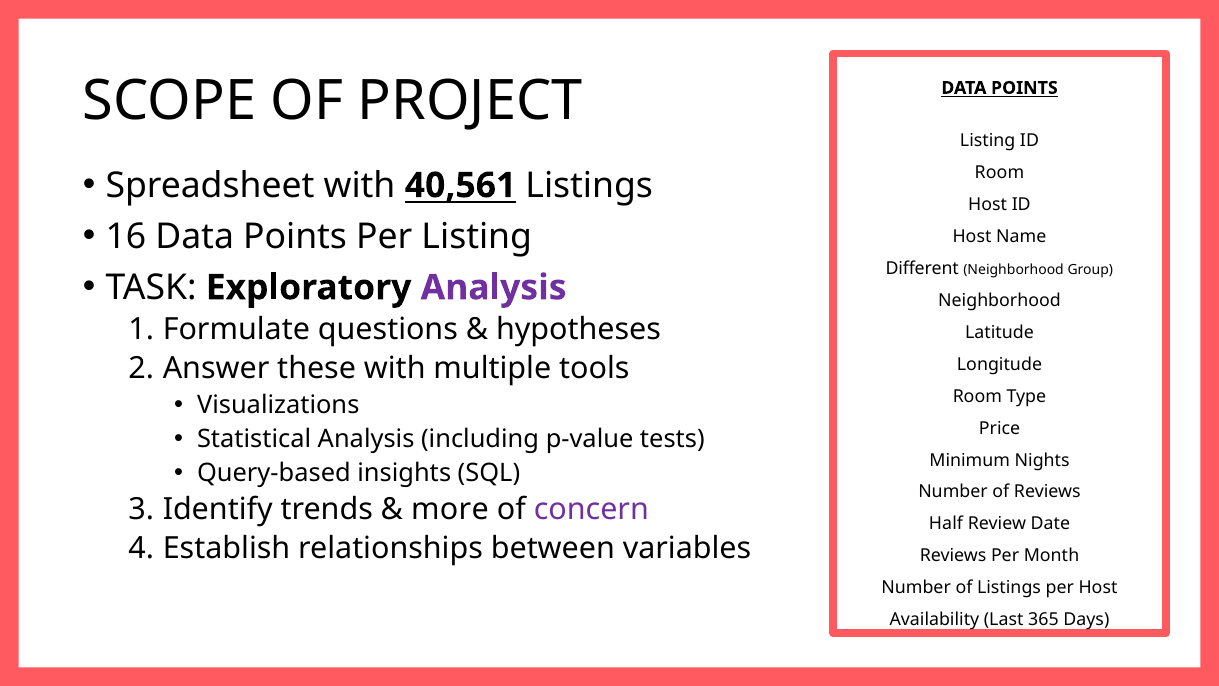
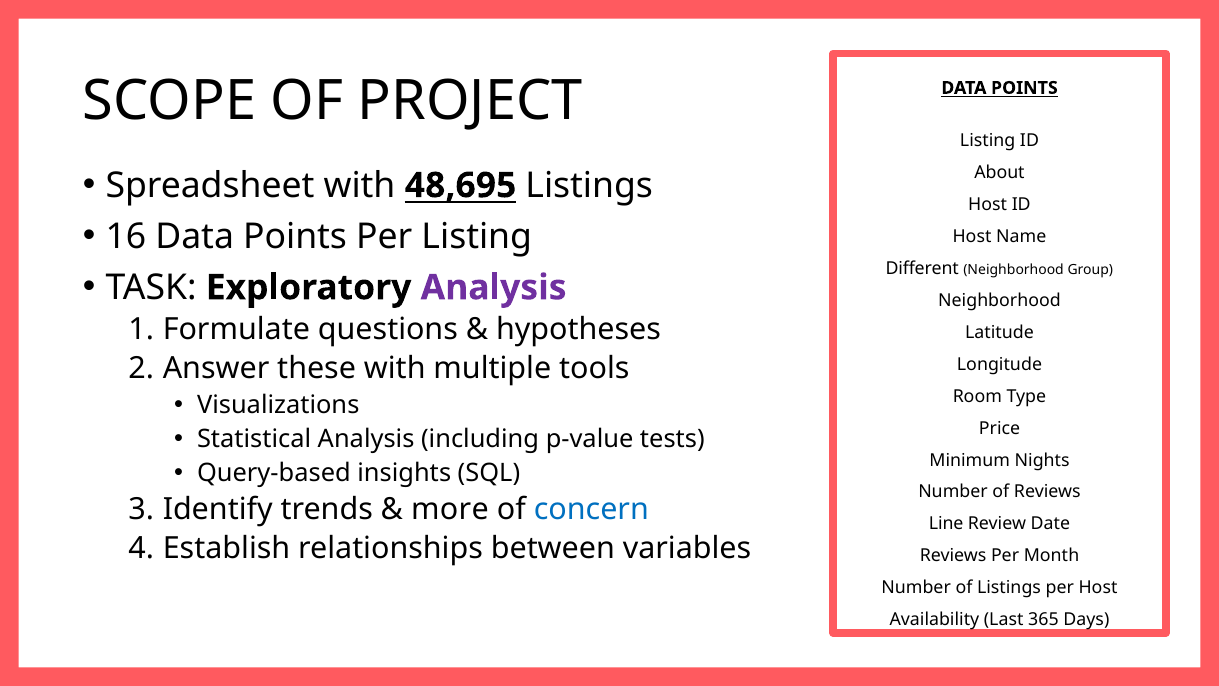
40,561: 40,561 -> 48,695
Room at (999, 173): Room -> About
concern colour: purple -> blue
Half: Half -> Line
